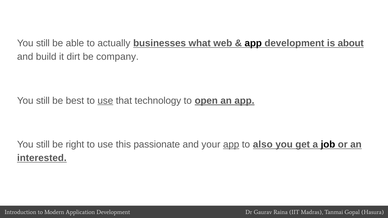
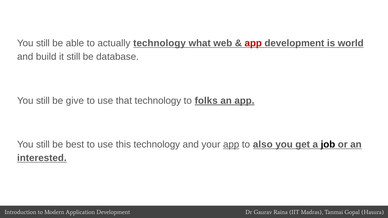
actually businesses: businesses -> technology
app at (253, 43) colour: black -> red
about: about -> world
it dirt: dirt -> still
company: company -> database
best: best -> give
use at (105, 101) underline: present -> none
open: open -> folks
right: right -> best
this passionate: passionate -> technology
